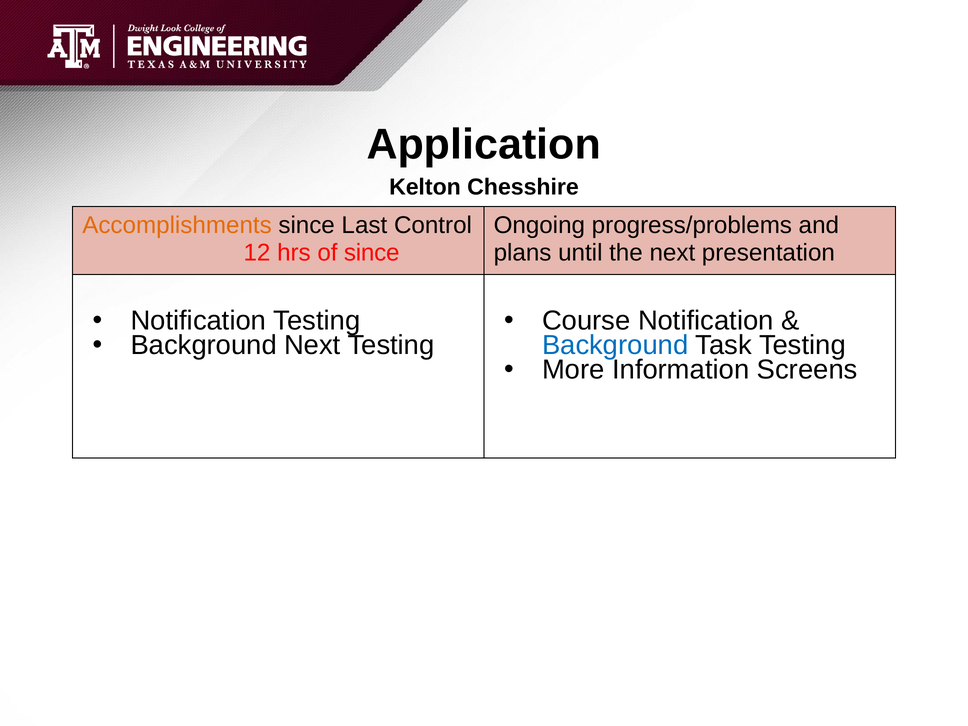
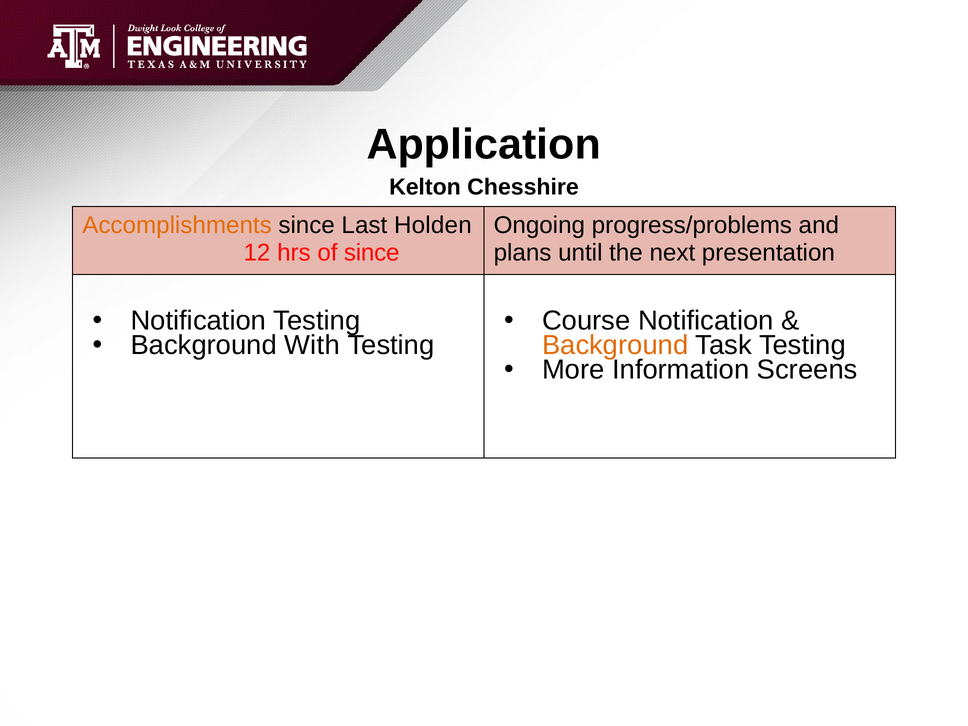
Control: Control -> Holden
Background Next: Next -> With
Background at (615, 345) colour: blue -> orange
